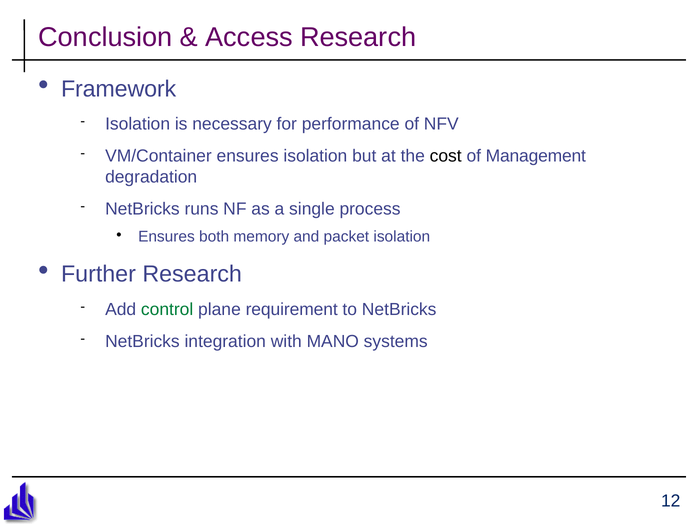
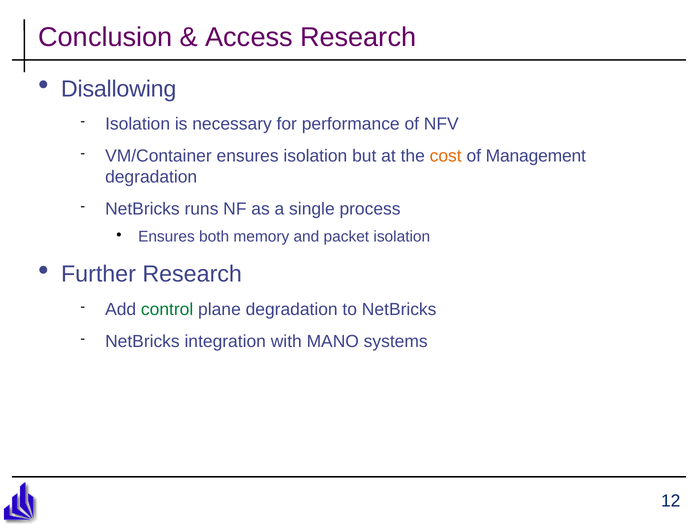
Framework: Framework -> Disallowing
cost colour: black -> orange
plane requirement: requirement -> degradation
